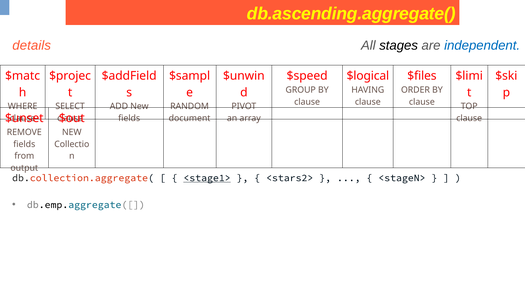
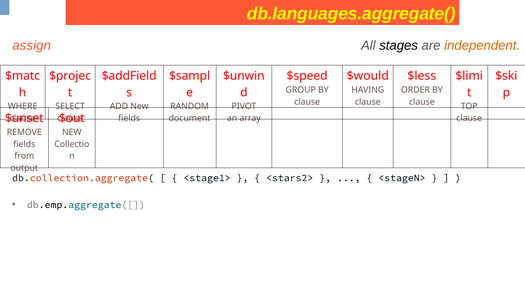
db.ascending.aggregate(: db.ascending.aggregate( -> db.languages.aggregate(
details: details -> assign
independent colour: blue -> orange
$logical: $logical -> $would
$files: $files -> $less
<stage1> underline: present -> none
